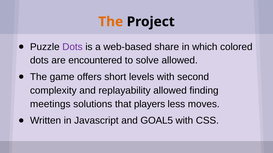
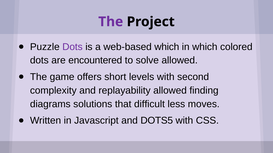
The at (111, 22) colour: orange -> purple
web-based share: share -> which
meetings: meetings -> diagrams
players: players -> difficult
GOAL5: GOAL5 -> DOTS5
